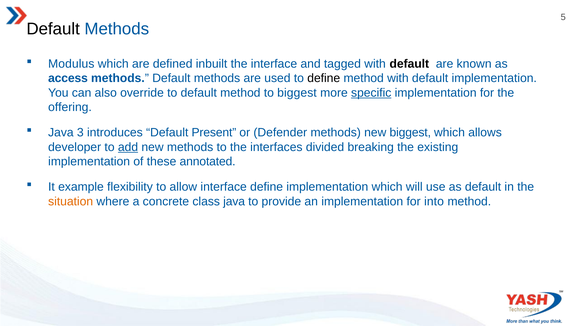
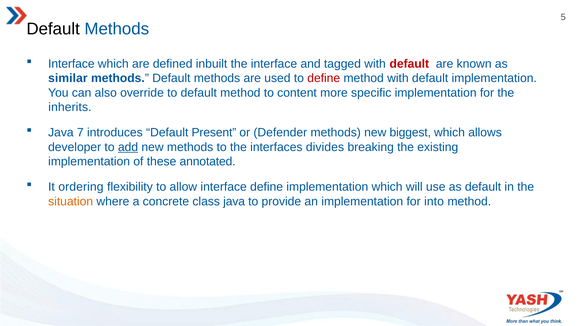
Modulus at (71, 64): Modulus -> Interface
default at (409, 64) colour: black -> red
access: access -> similar
define at (324, 78) colour: black -> red
to biggest: biggest -> content
specific underline: present -> none
offering: offering -> inherits
3: 3 -> 7
divided: divided -> divides
example: example -> ordering
